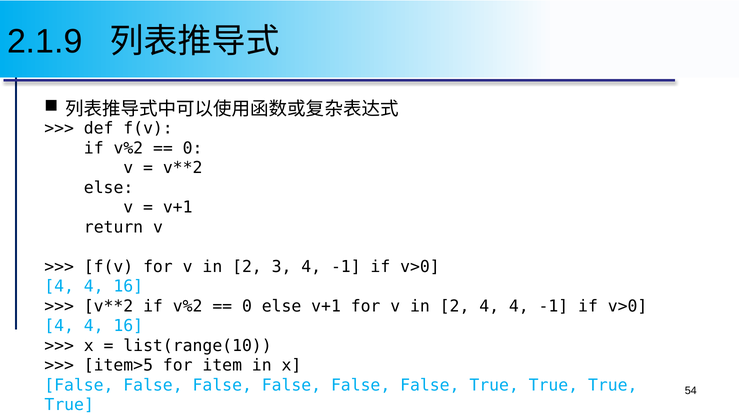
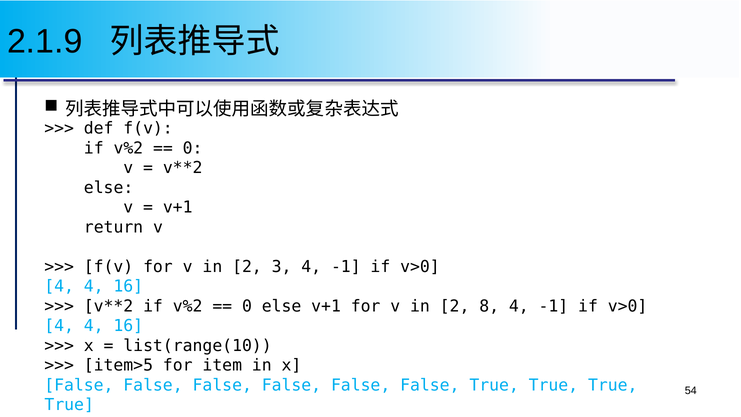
2 4: 4 -> 8
